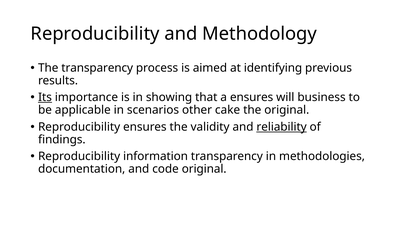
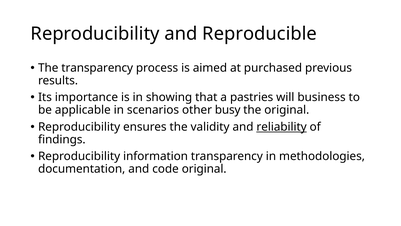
Methodology: Methodology -> Reproducible
identifying: identifying -> purchased
Its underline: present -> none
a ensures: ensures -> pastries
cake: cake -> busy
